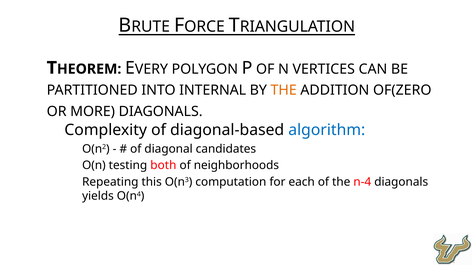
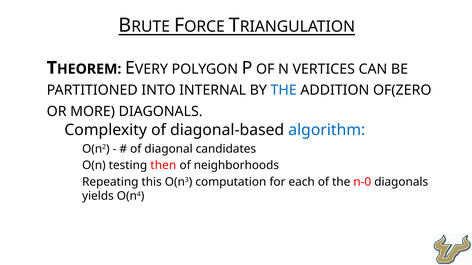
THE at (284, 90) colour: orange -> blue
both: both -> then
n-4: n-4 -> n-0
